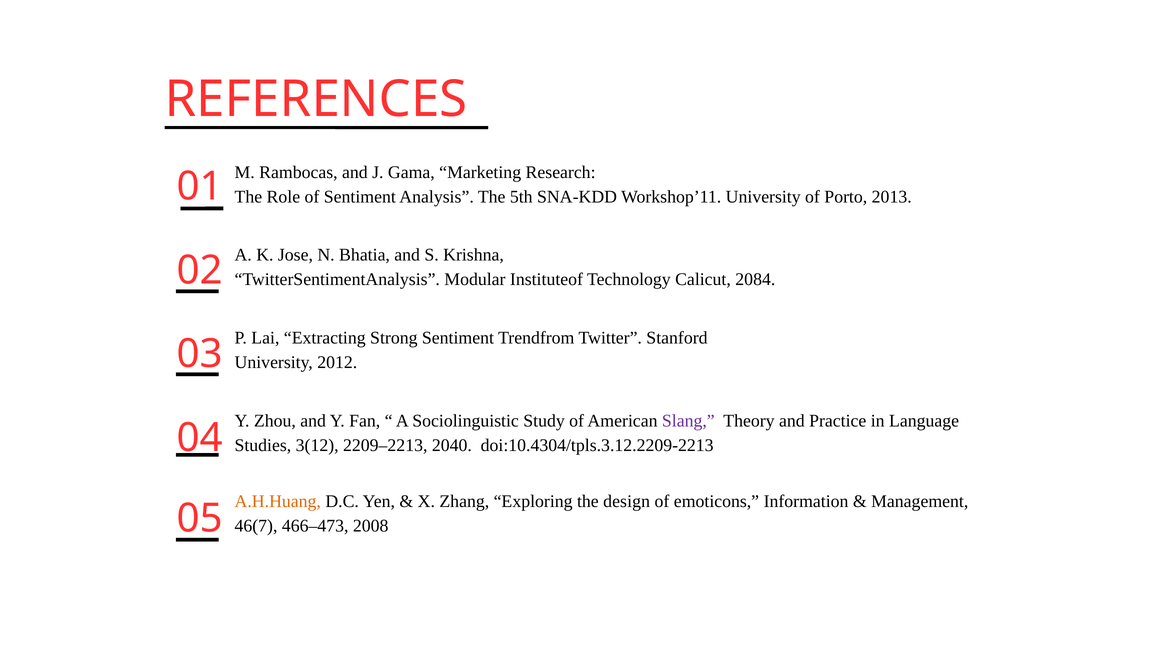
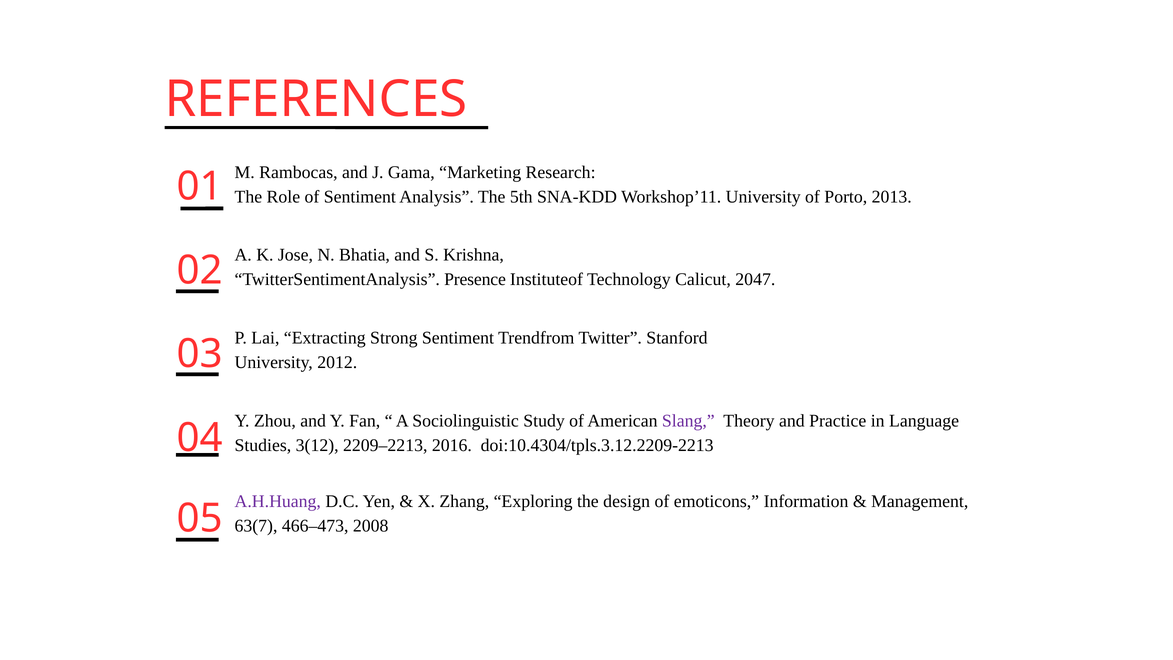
Modular: Modular -> Presence
2084: 2084 -> 2047
2040: 2040 -> 2016
A.H.Huang colour: orange -> purple
46(7: 46(7 -> 63(7
